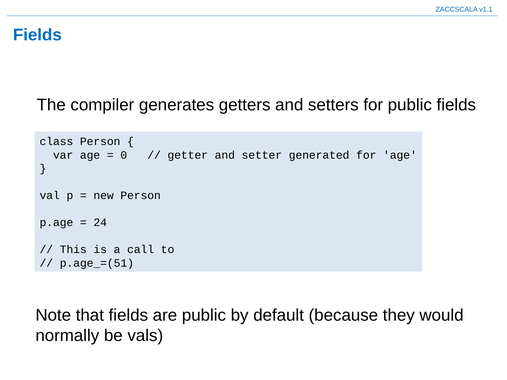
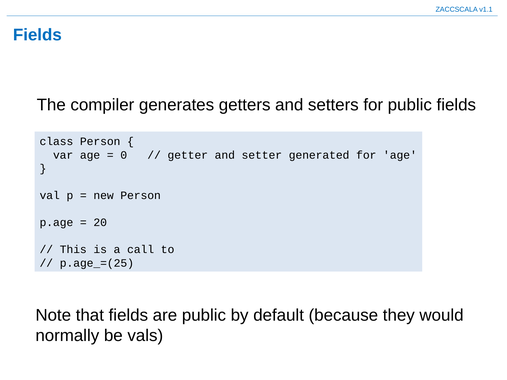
24: 24 -> 20
p.age_=(51: p.age_=(51 -> p.age_=(25
